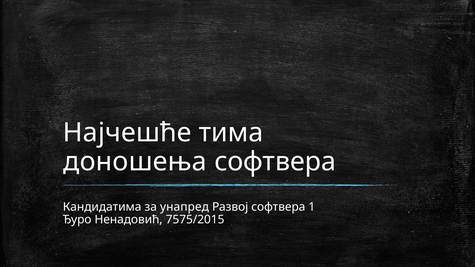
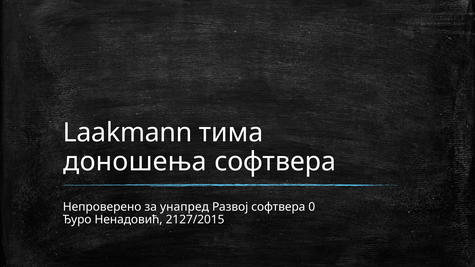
Најчешће: Најчешће -> Laakmann
Кандидатима: Кандидатима -> Непроверено
1: 1 -> 0
7575/2015: 7575/2015 -> 2127/2015
